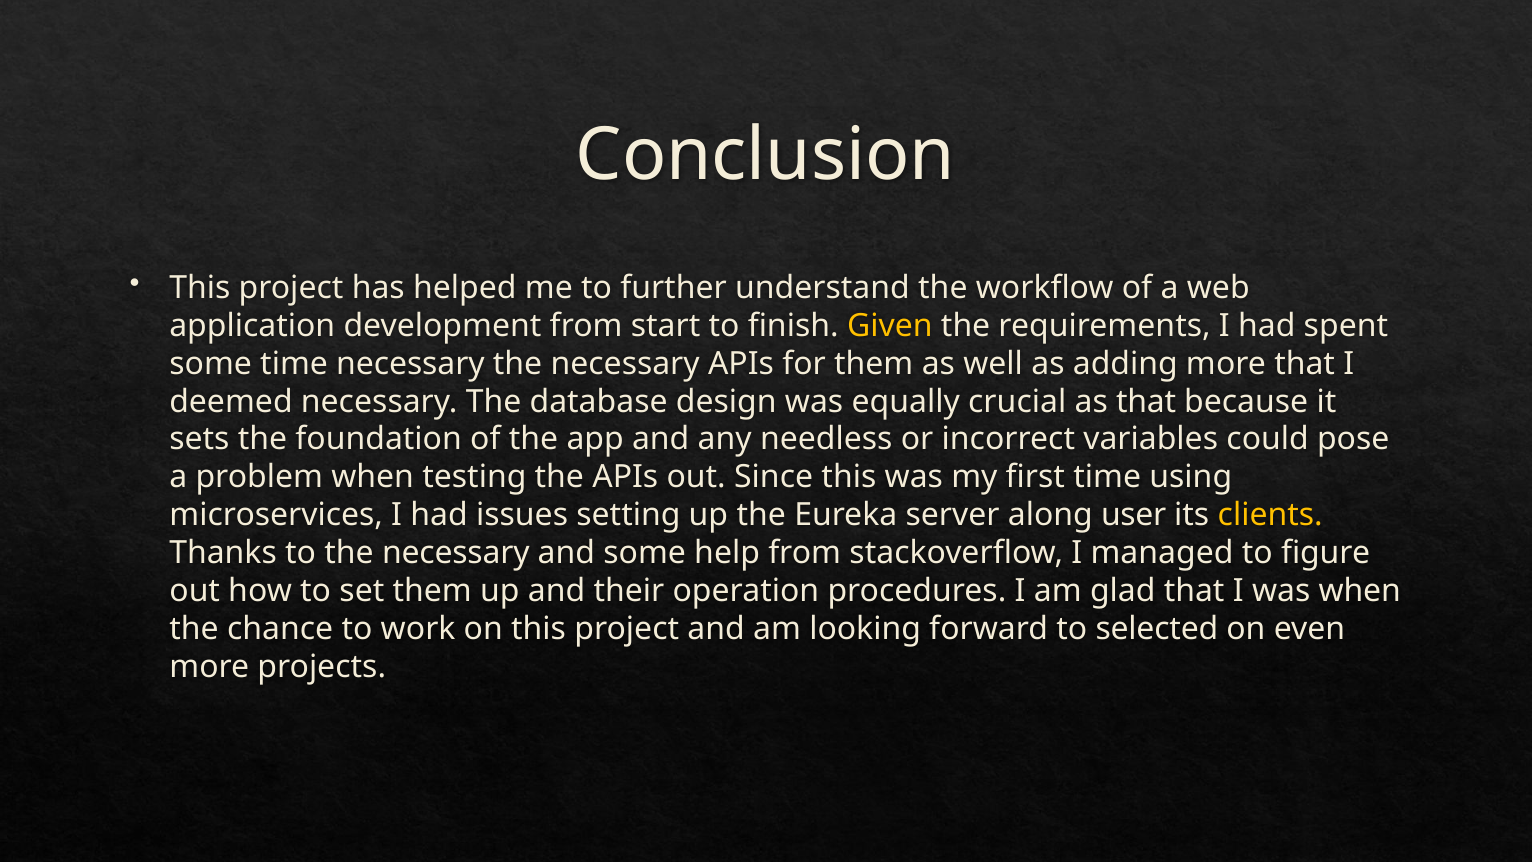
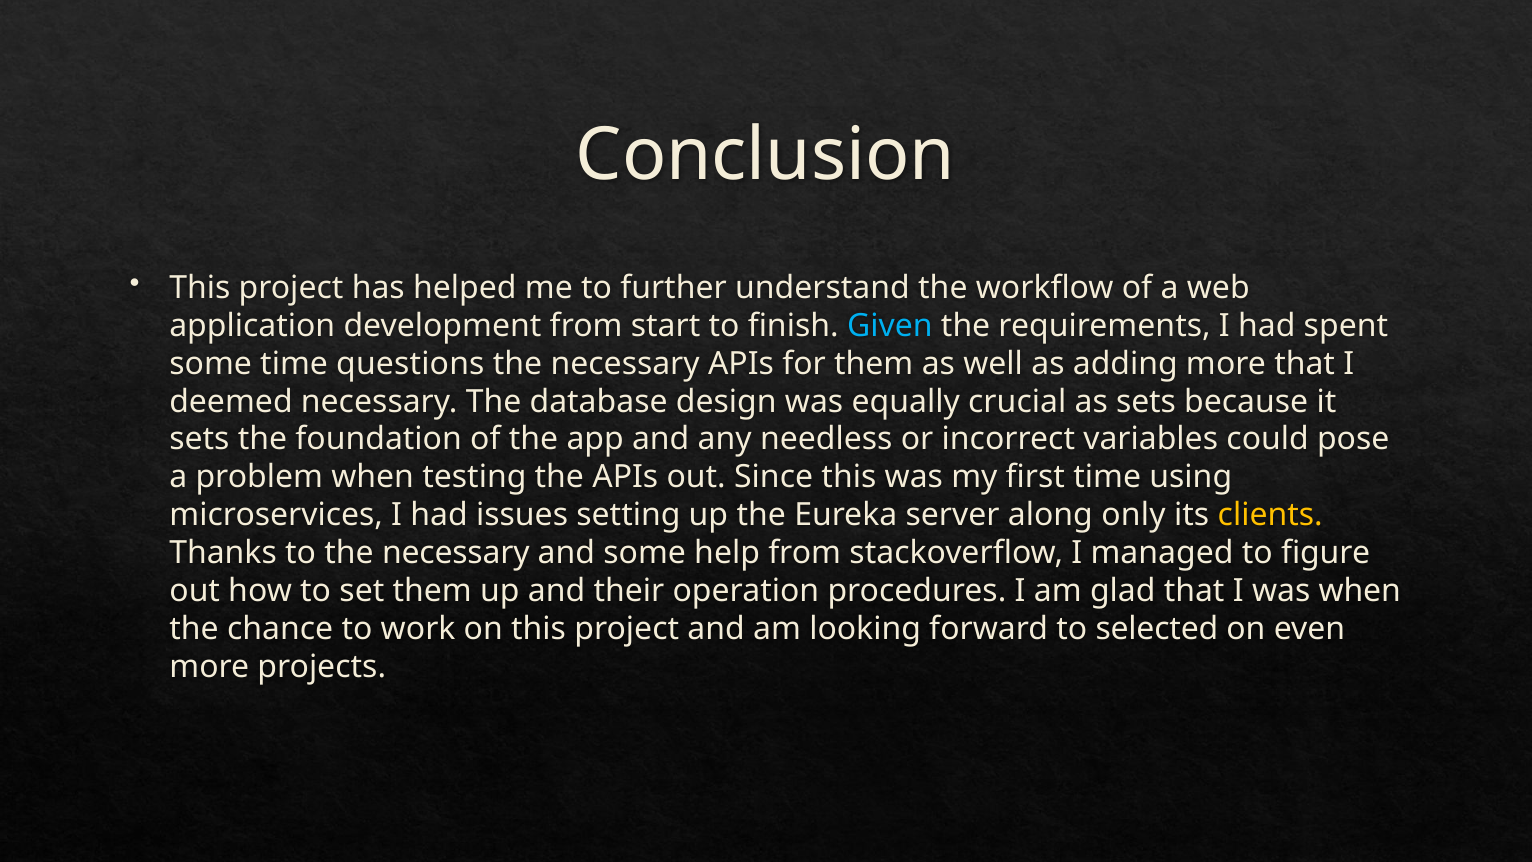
Given colour: yellow -> light blue
time necessary: necessary -> questions
as that: that -> sets
user: user -> only
